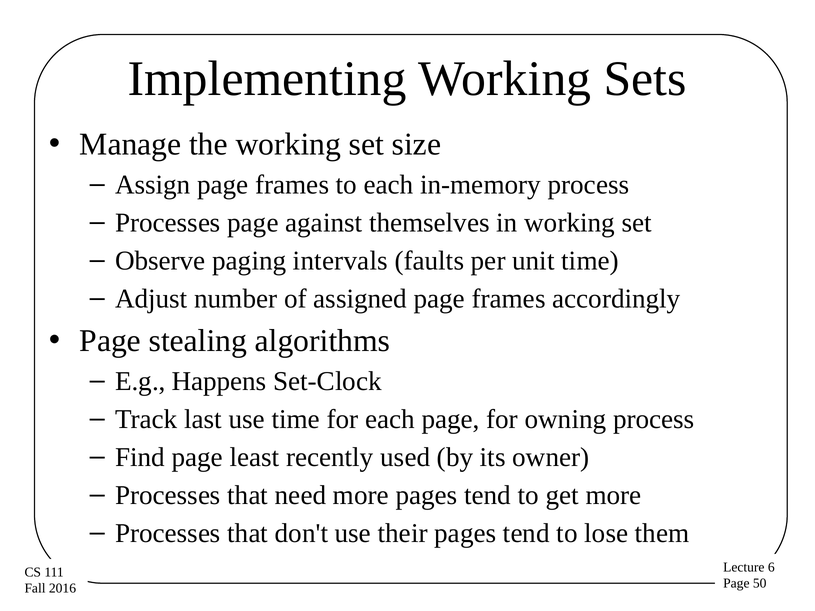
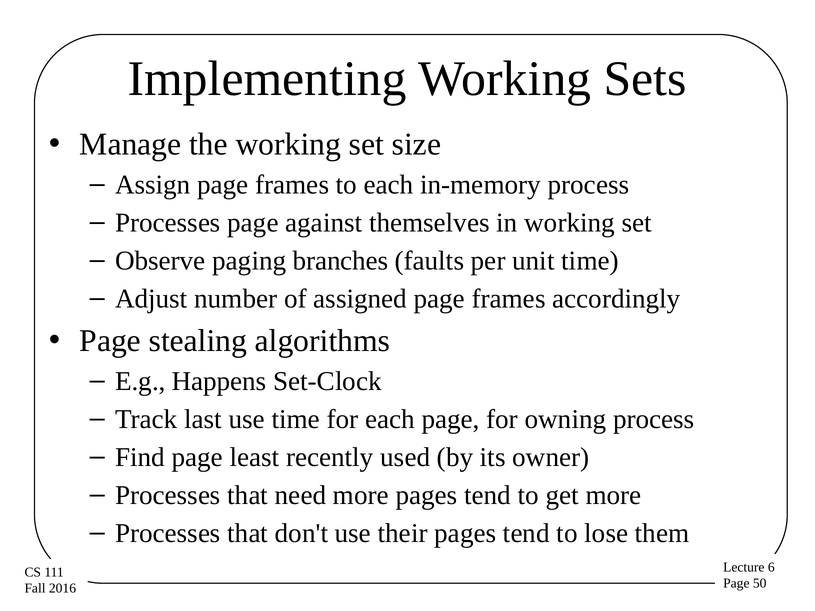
intervals: intervals -> branches
